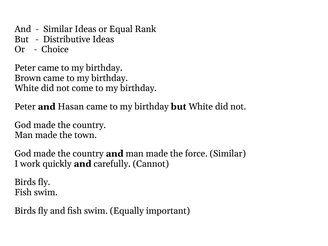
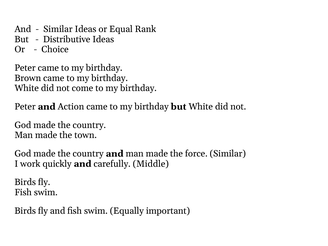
Hasan: Hasan -> Action
Cannot: Cannot -> Middle
